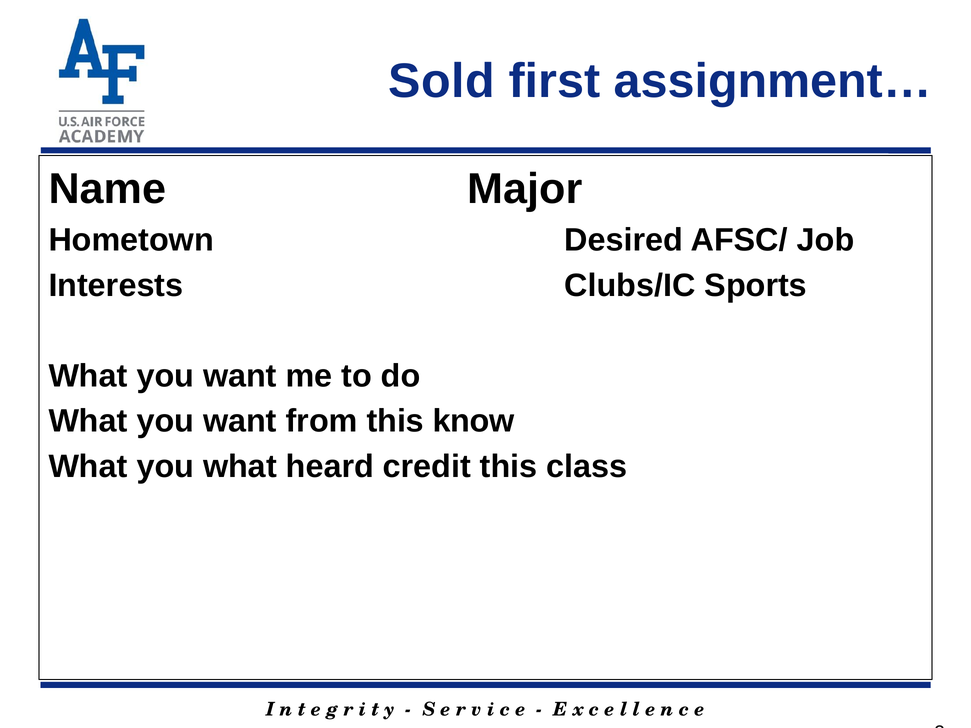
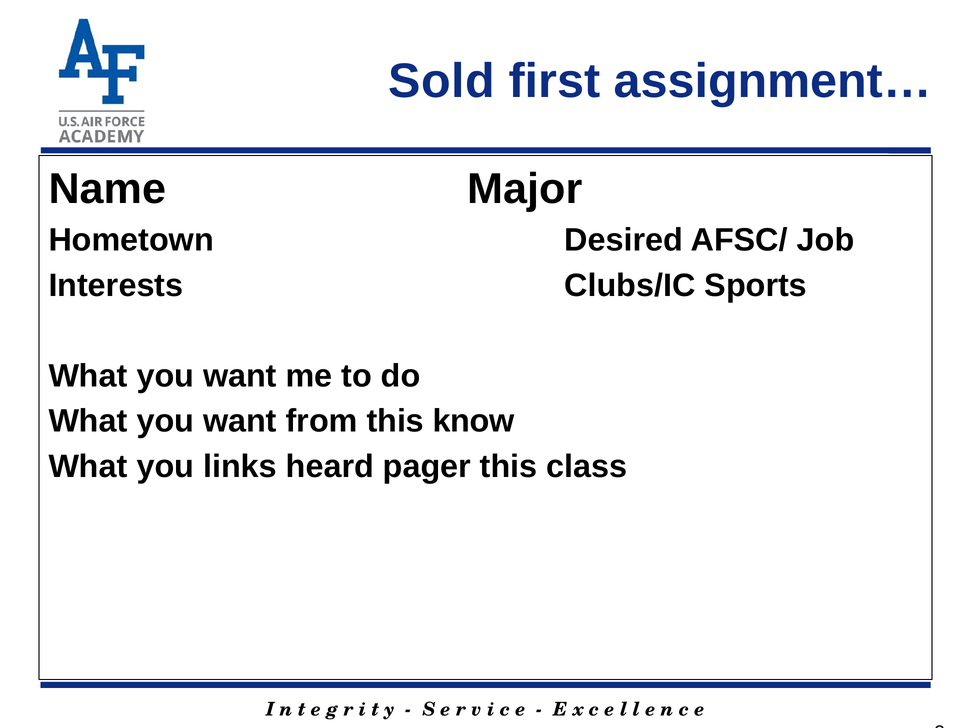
you what: what -> links
credit: credit -> pager
